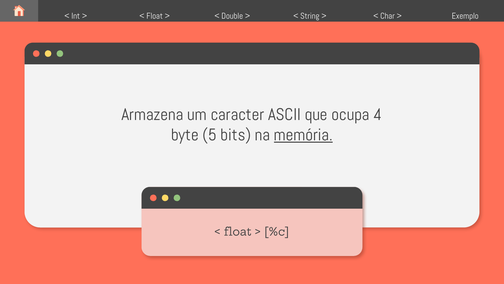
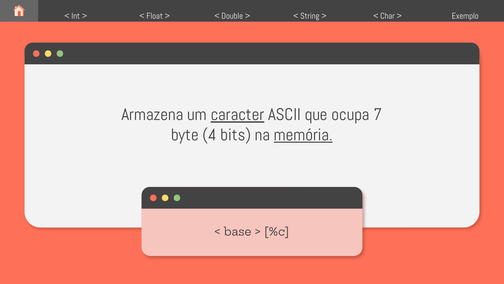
caracter underline: none -> present
4: 4 -> 7
5: 5 -> 4
float at (238, 231): float -> base
